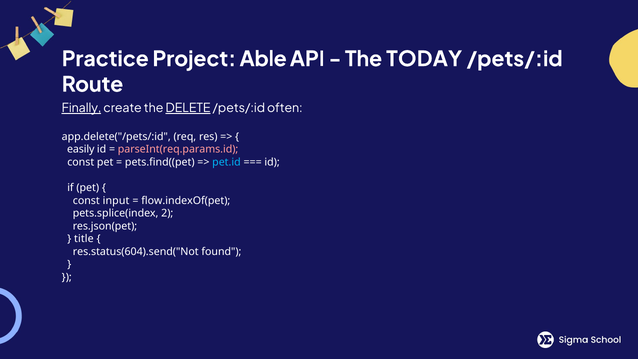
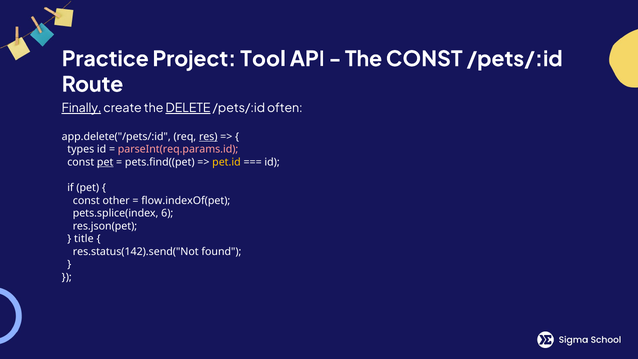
Able: Able -> Tool
The TODAY: TODAY -> CONST
res underline: none -> present
easily: easily -> types
pet at (105, 162) underline: none -> present
pet.id colour: light blue -> yellow
input: input -> other
2: 2 -> 6
res.status(604).send("Not: res.status(604).send("Not -> res.status(142).send("Not
